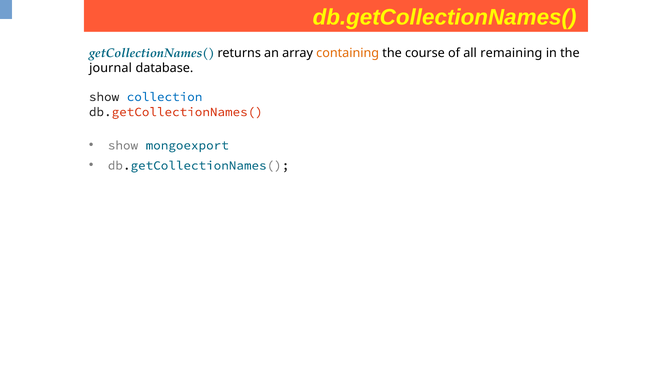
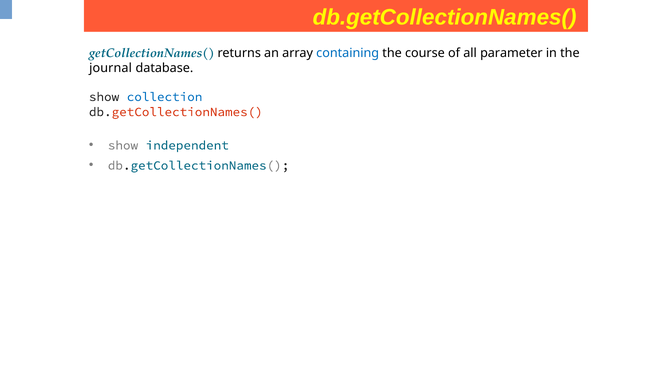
containing colour: orange -> blue
remaining: remaining -> parameter
mongoexport: mongoexport -> independent
